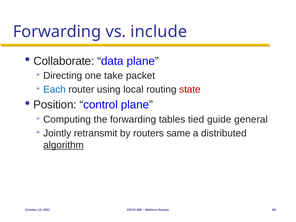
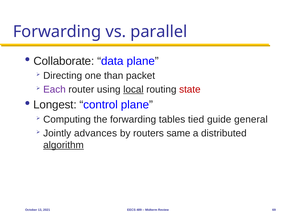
include: include -> parallel
take: take -> than
Each colour: blue -> purple
local underline: none -> present
Position: Position -> Longest
retransmit: retransmit -> advances
